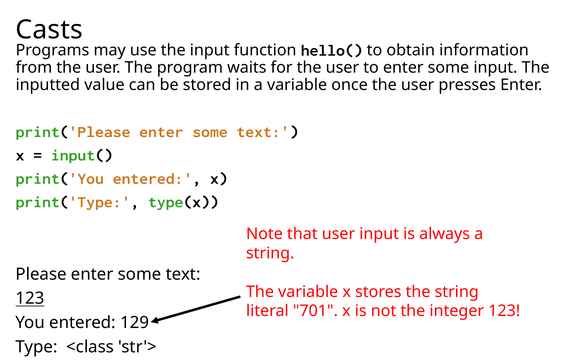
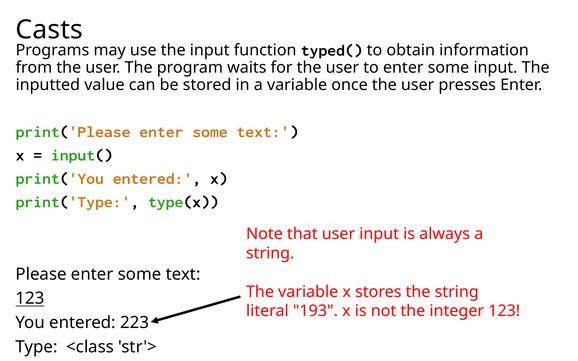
hello(: hello( -> typed(
701: 701 -> 193
129: 129 -> 223
